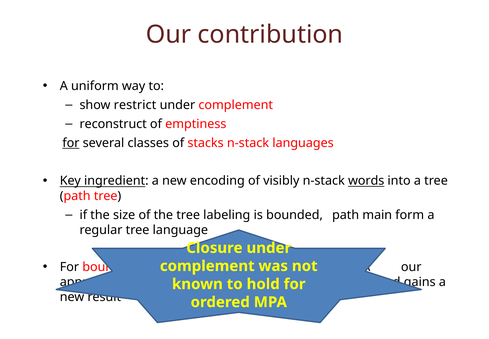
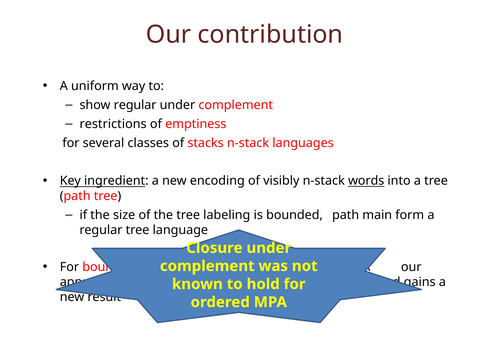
show restrict: restrict -> regular
reconstruct: reconstruct -> restrictions
for at (71, 143) underline: present -> none
